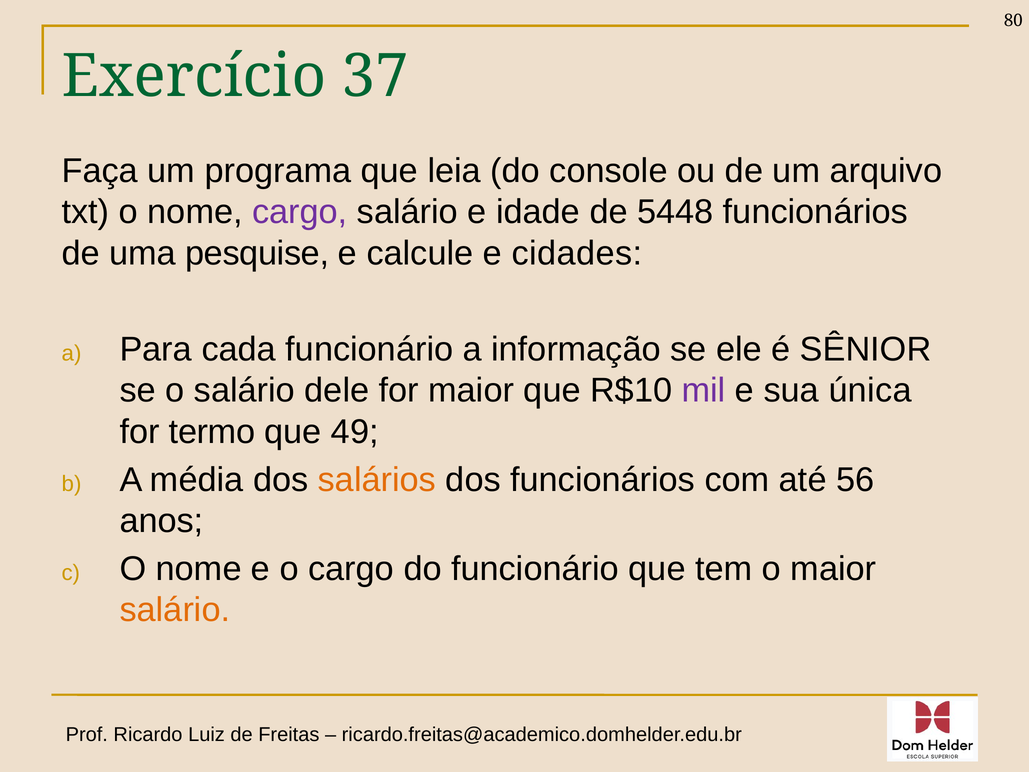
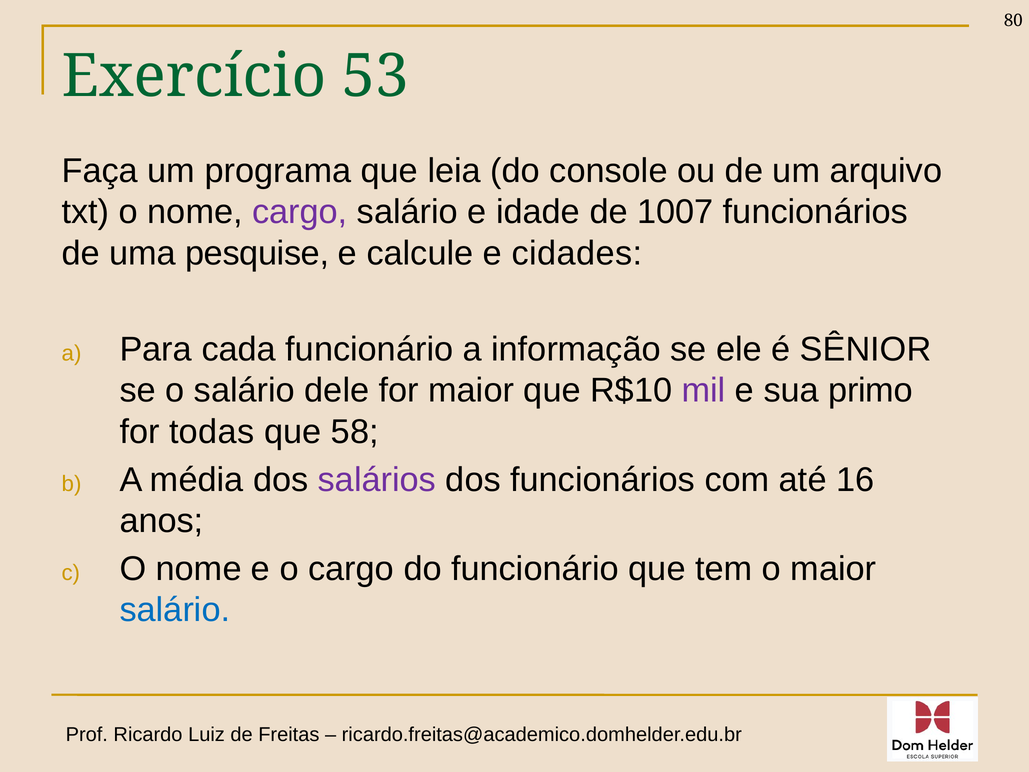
37: 37 -> 53
5448: 5448 -> 1007
única: única -> primo
termo: termo -> todas
49: 49 -> 58
salários colour: orange -> purple
56: 56 -> 16
salário at (175, 610) colour: orange -> blue
